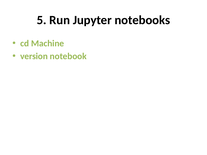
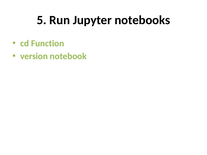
Machine: Machine -> Function
